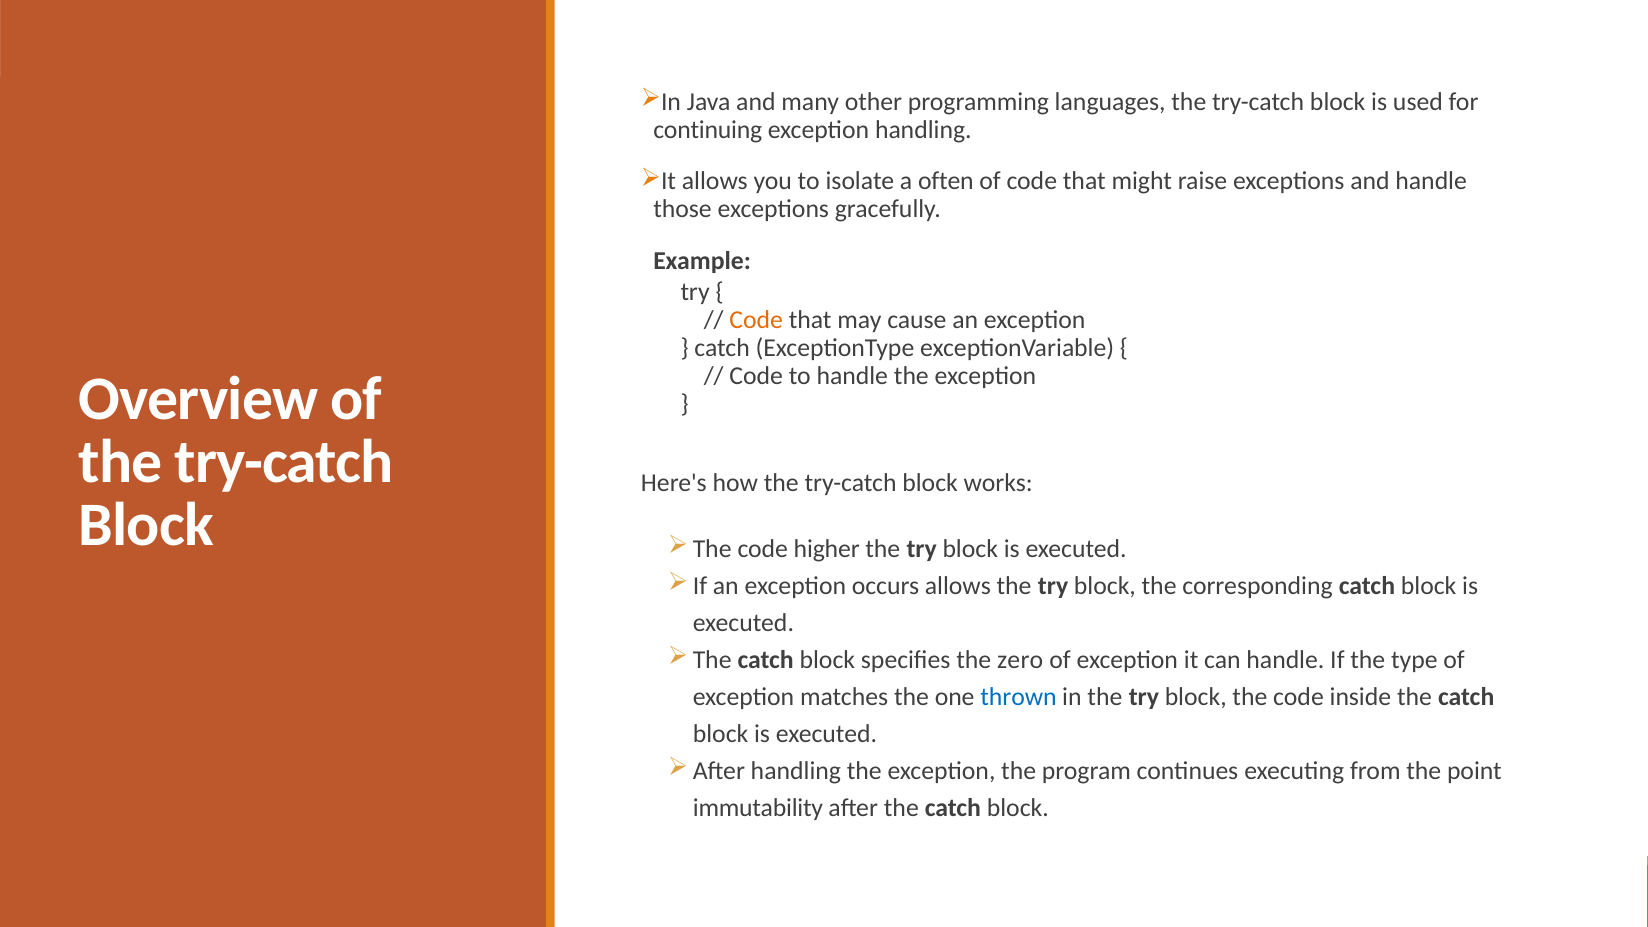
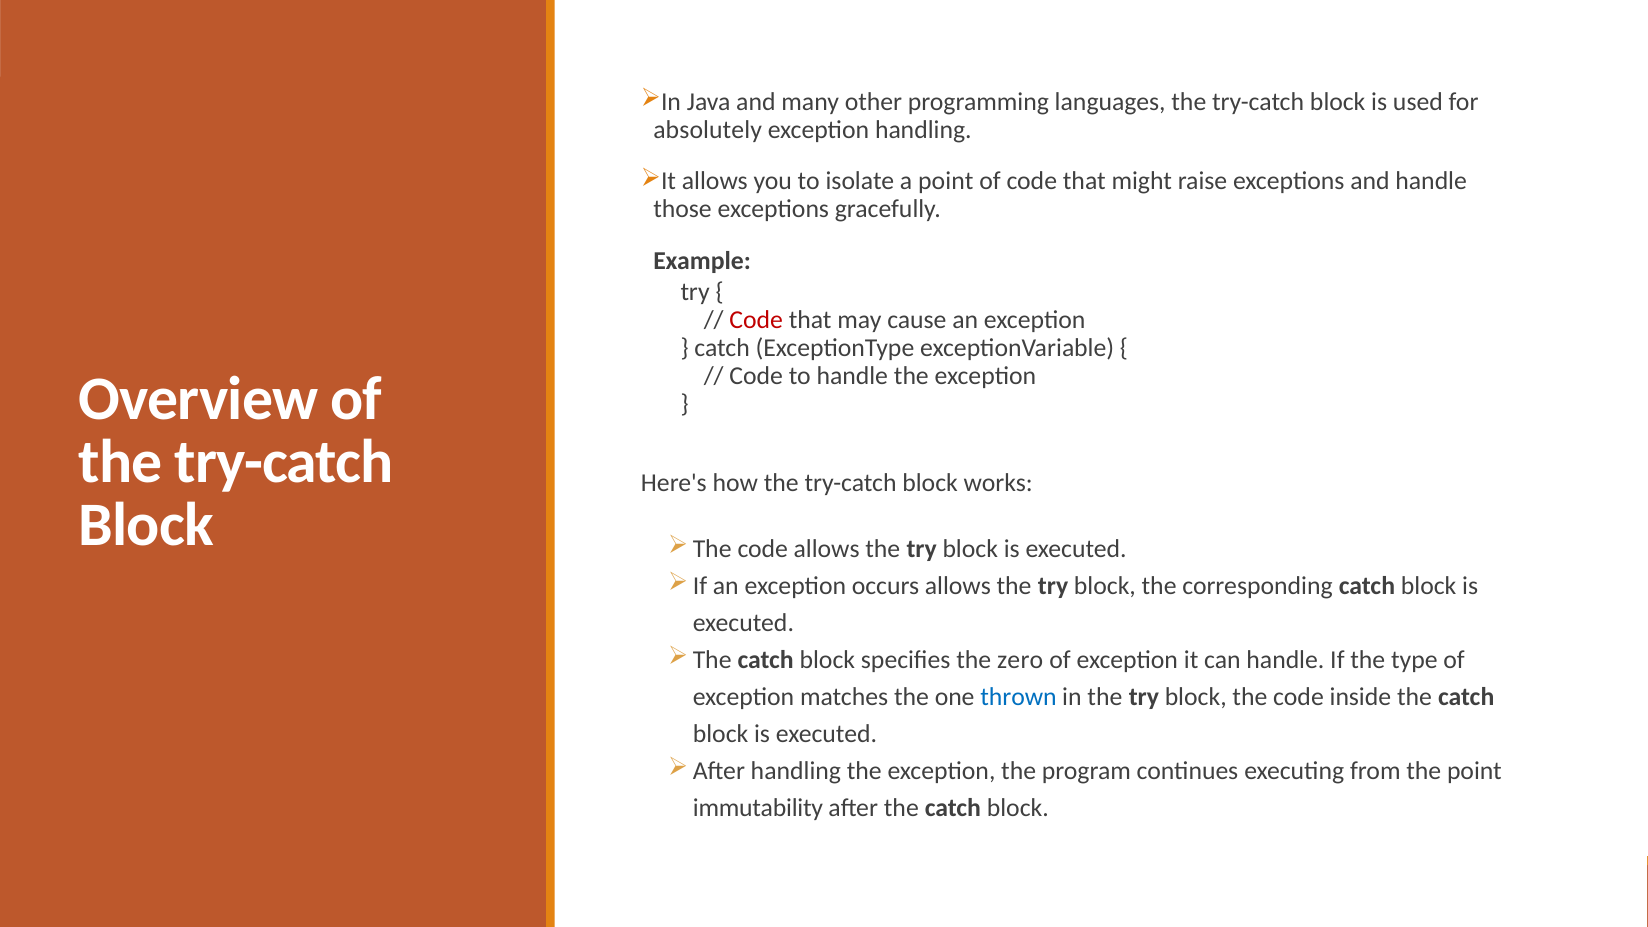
continuing: continuing -> absolutely
a often: often -> point
Code at (756, 320) colour: orange -> red
code higher: higher -> allows
